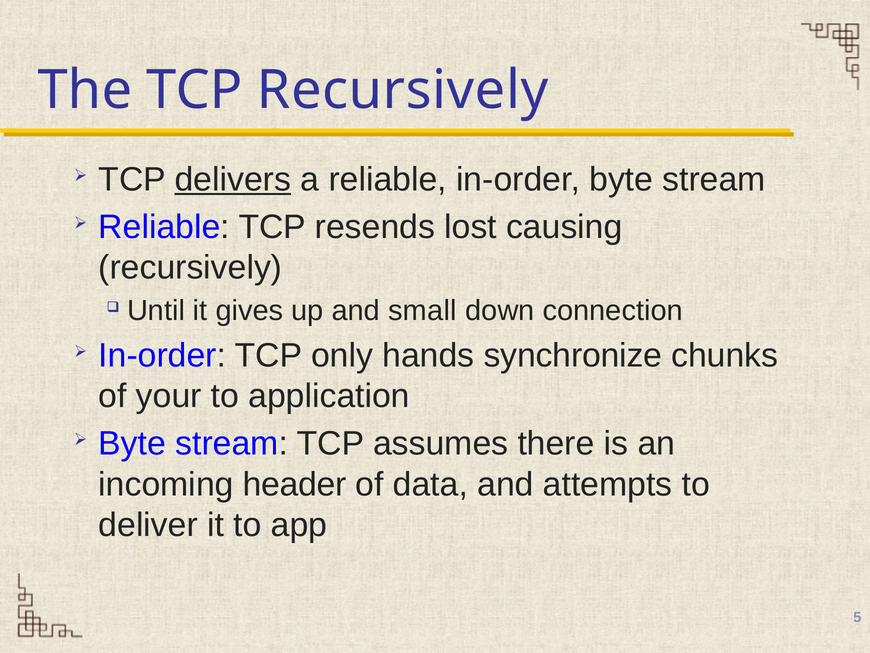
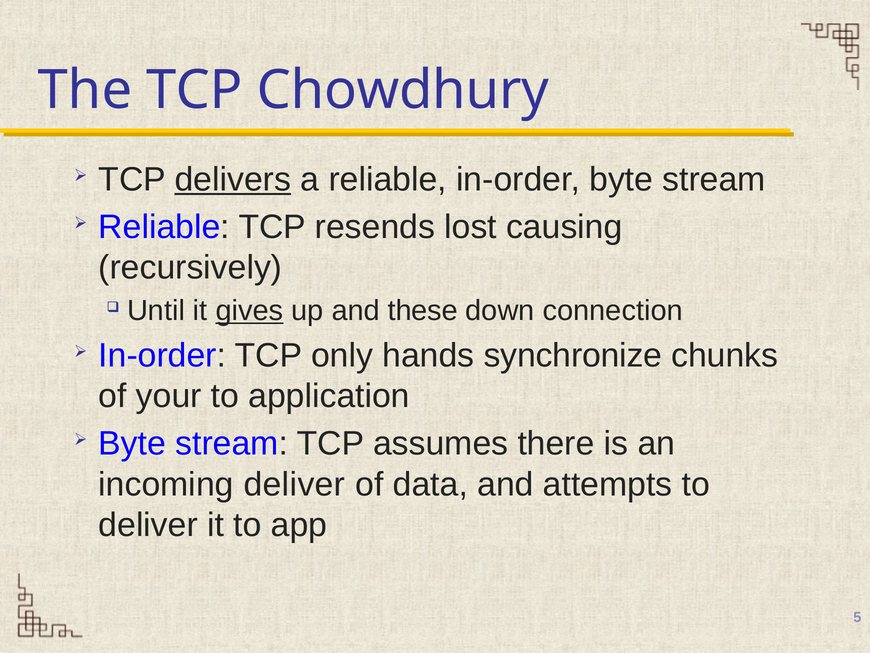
TCP Recursively: Recursively -> Chowdhury
gives underline: none -> present
small: small -> these
incoming header: header -> deliver
